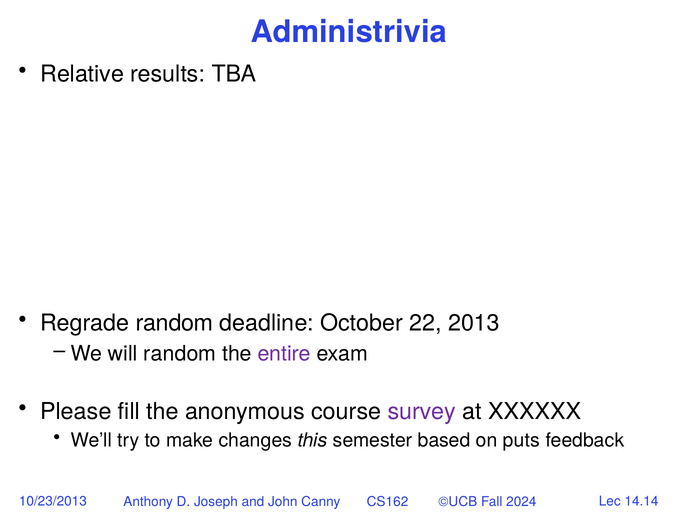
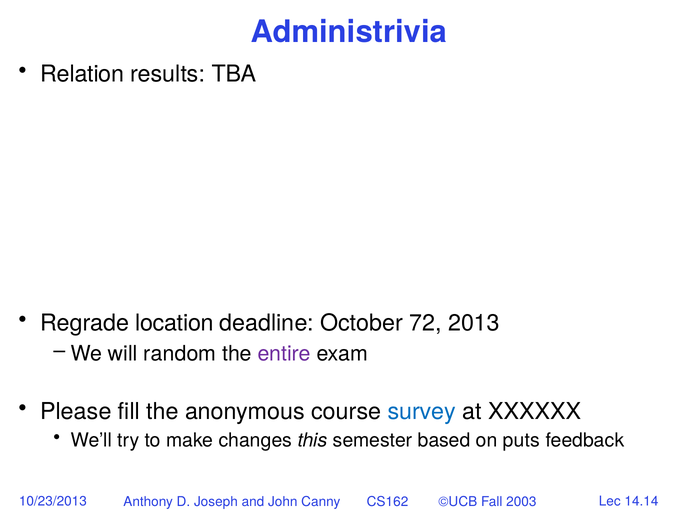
Relative: Relative -> Relation
Regrade random: random -> location
22: 22 -> 72
survey colour: purple -> blue
2024: 2024 -> 2003
